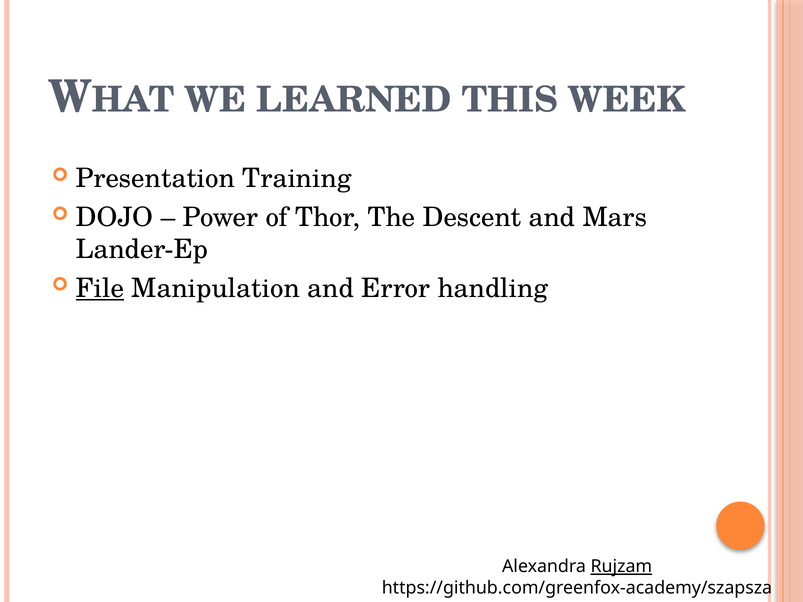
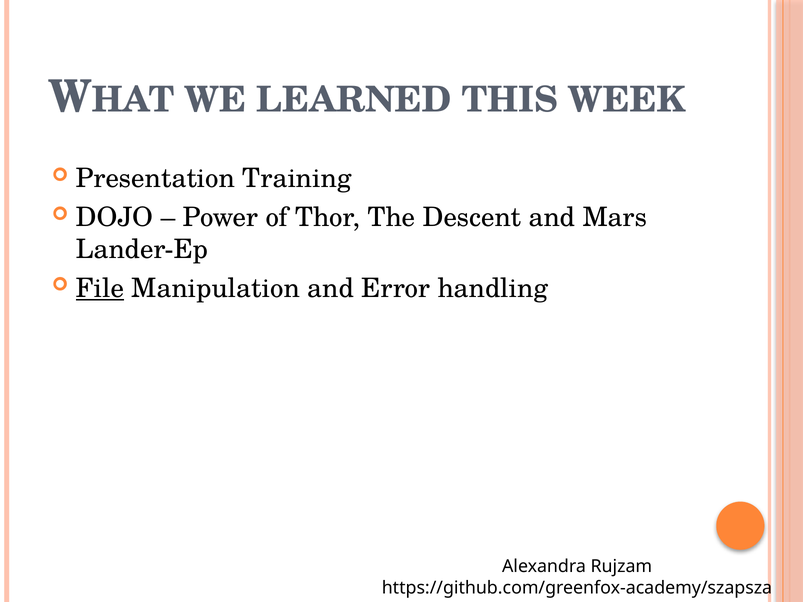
Rujzam underline: present -> none
